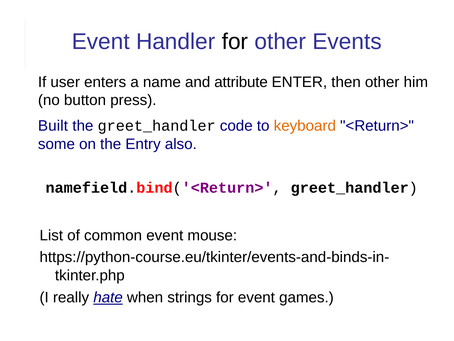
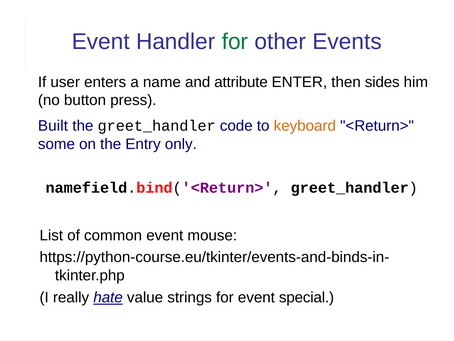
for at (235, 41) colour: black -> green
then other: other -> sides
also: also -> only
when: when -> value
games: games -> special
